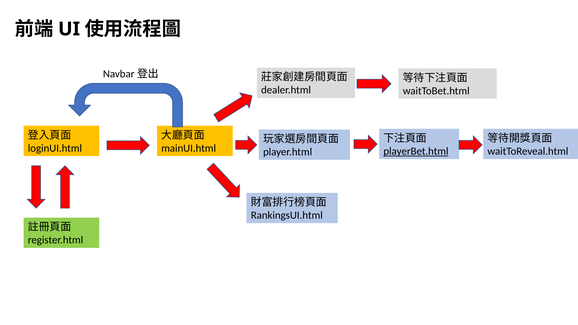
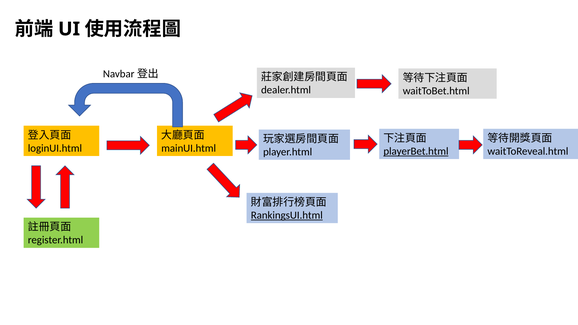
RankingsUI.html underline: none -> present
